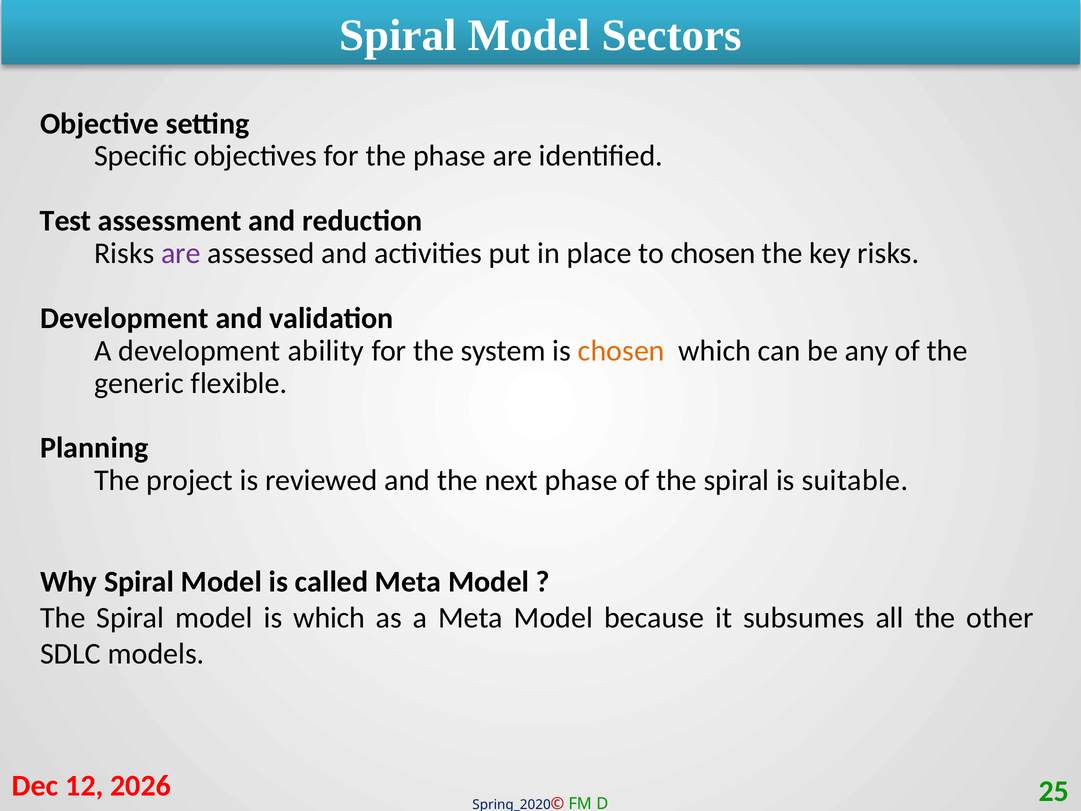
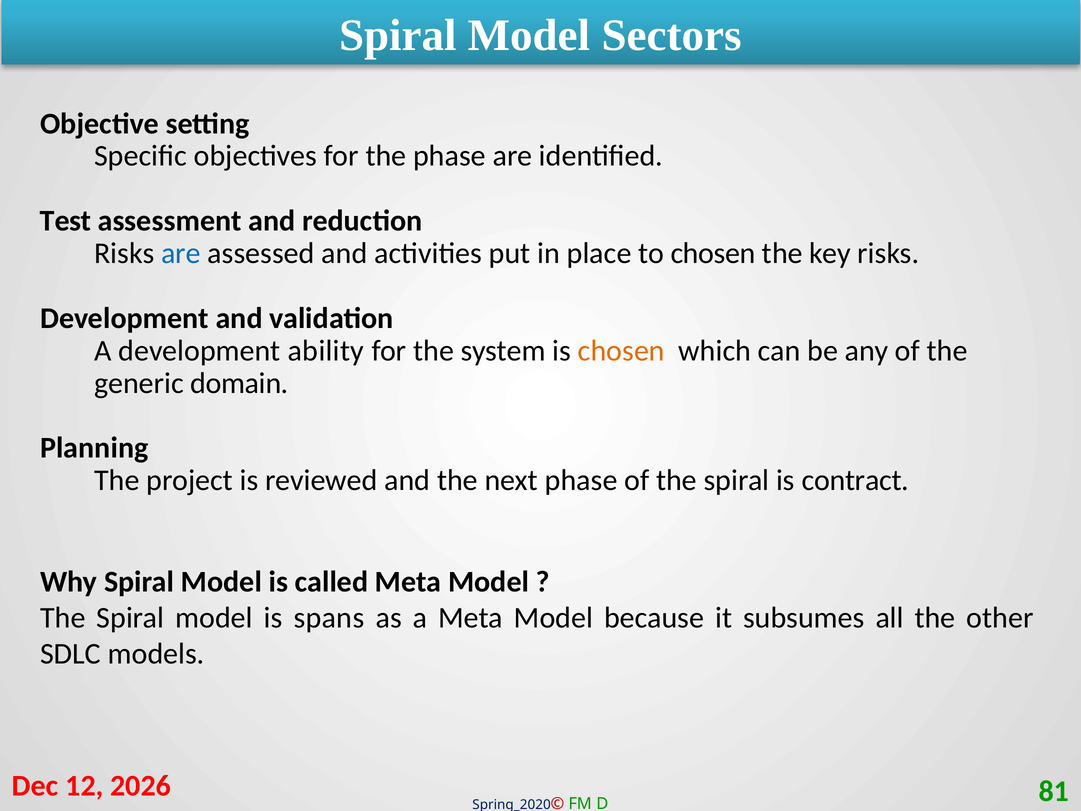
are at (181, 253) colour: purple -> blue
flexible: flexible -> domain
suitable: suitable -> contract
is which: which -> spans
25: 25 -> 81
